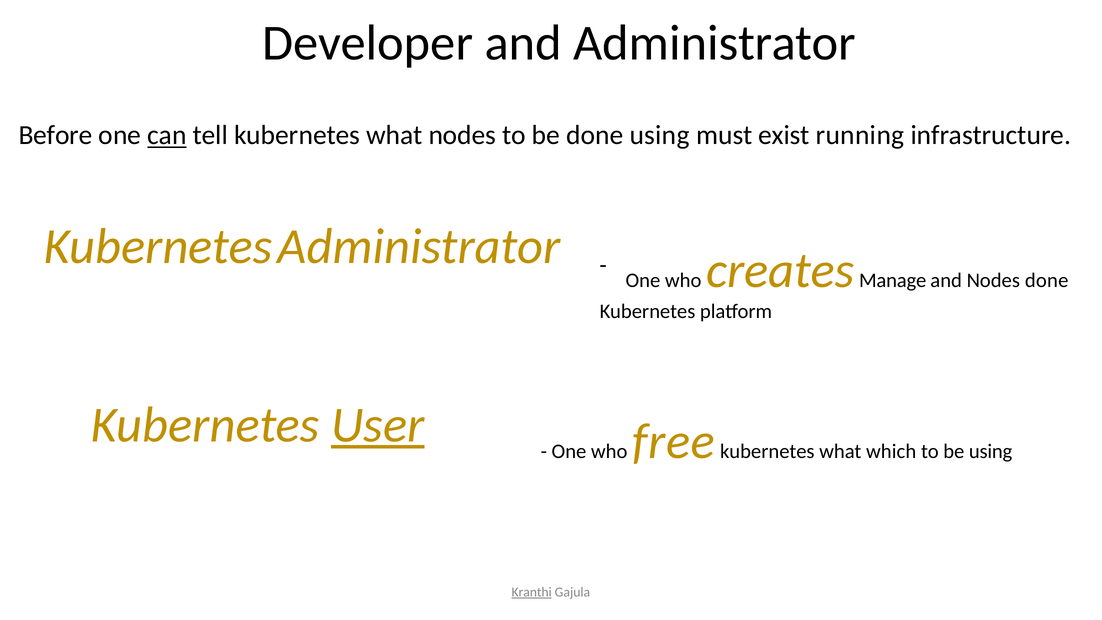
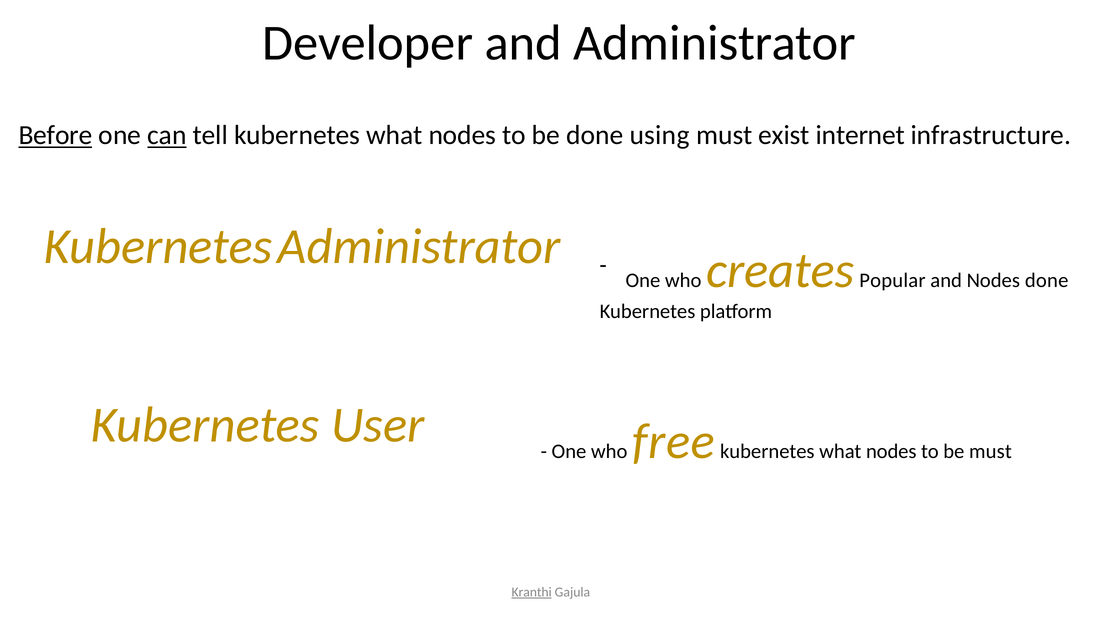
Before underline: none -> present
running: running -> internet
Manage: Manage -> Popular
User underline: present -> none
which at (891, 451): which -> nodes
be using: using -> must
